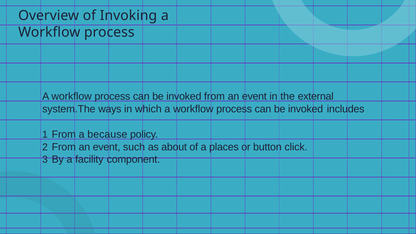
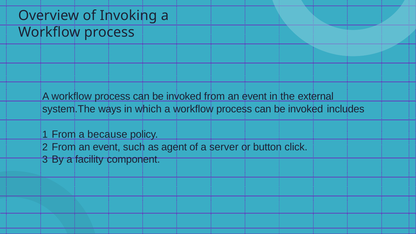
about: about -> agent
places: places -> server
